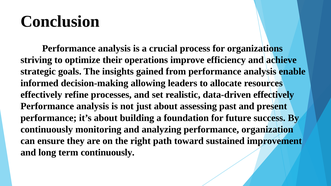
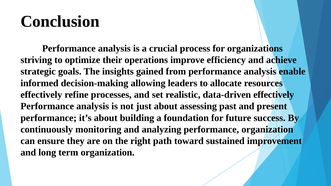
term continuously: continuously -> organization
